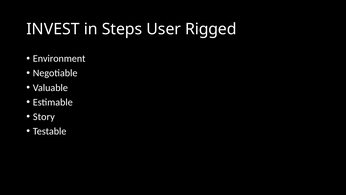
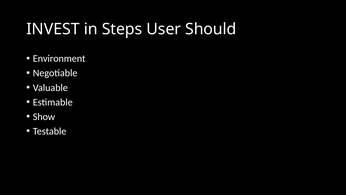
Rigged: Rigged -> Should
Story: Story -> Show
